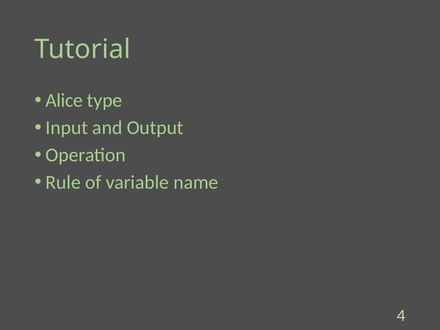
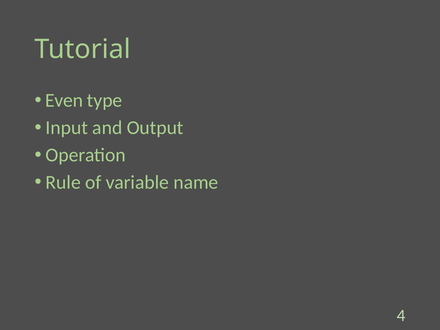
Alice: Alice -> Even
